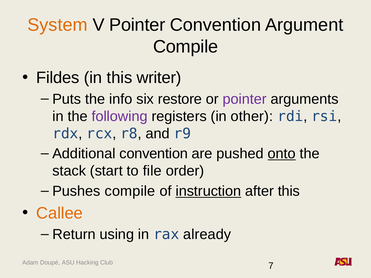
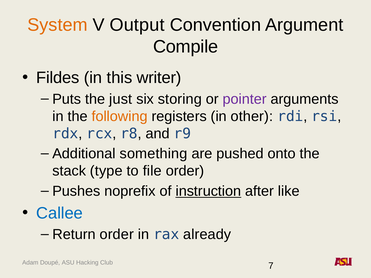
V Pointer: Pointer -> Output
info: info -> just
restore: restore -> storing
following colour: purple -> orange
Additional convention: convention -> something
onto underline: present -> none
start: start -> type
Pushes compile: compile -> noprefix
after this: this -> like
Callee colour: orange -> blue
Return using: using -> order
